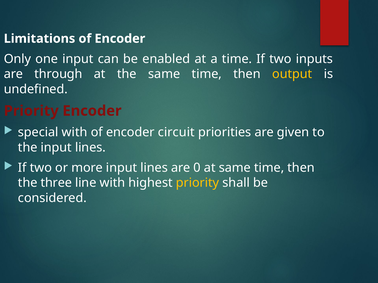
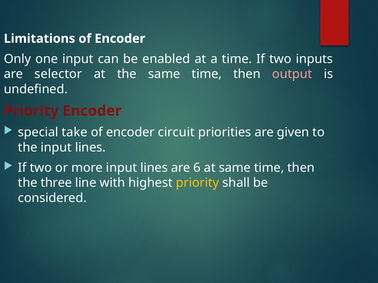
through: through -> selector
output colour: yellow -> pink
special with: with -> take
0: 0 -> 6
